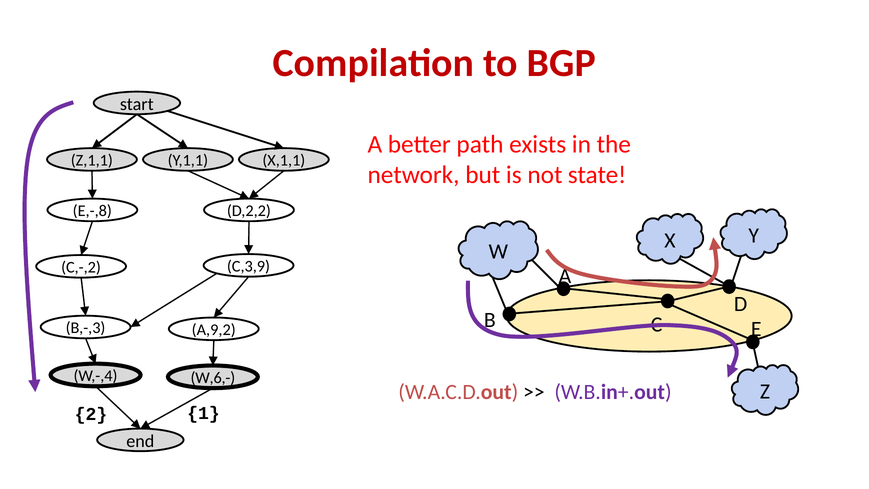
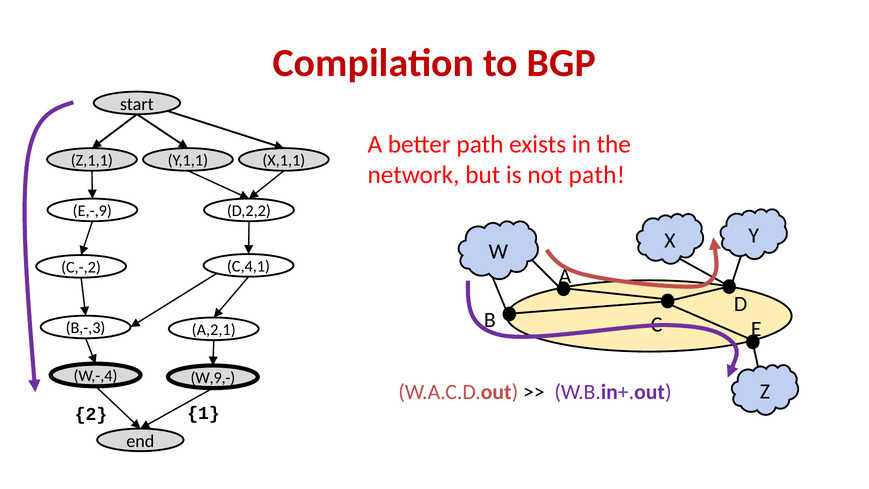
not state: state -> path
E,-,8: E,-,8 -> E,-,9
C,3,9: C,3,9 -> C,4,1
A,9,2: A,9,2 -> A,2,1
W,6,-: W,6,- -> W,9,-
